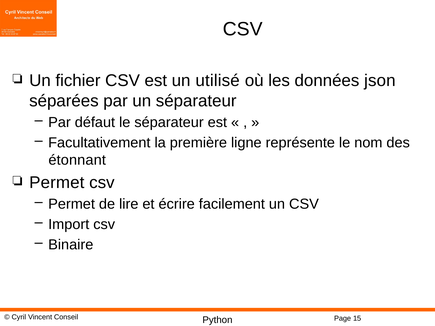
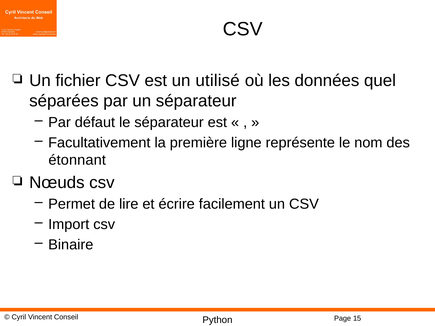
json: json -> quel
Permet at (57, 183): Permet -> Nœuds
